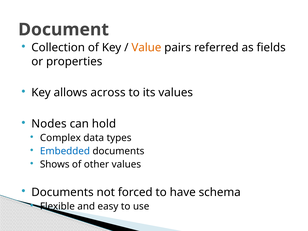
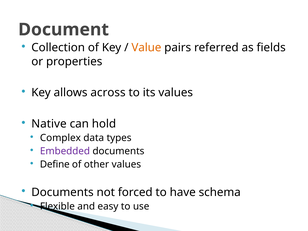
Nodes: Nodes -> Native
Embedded colour: blue -> purple
Shows: Shows -> Define
